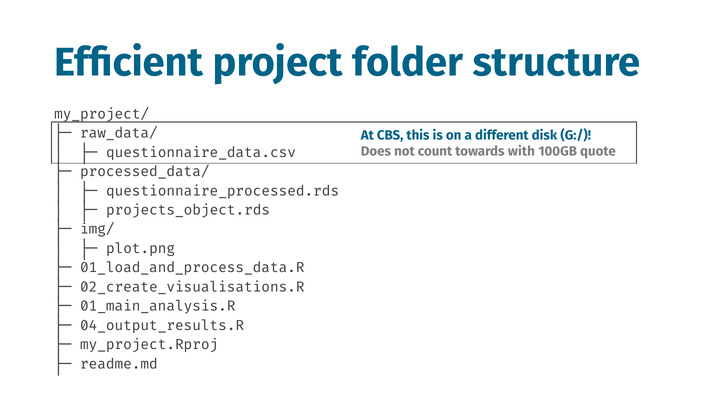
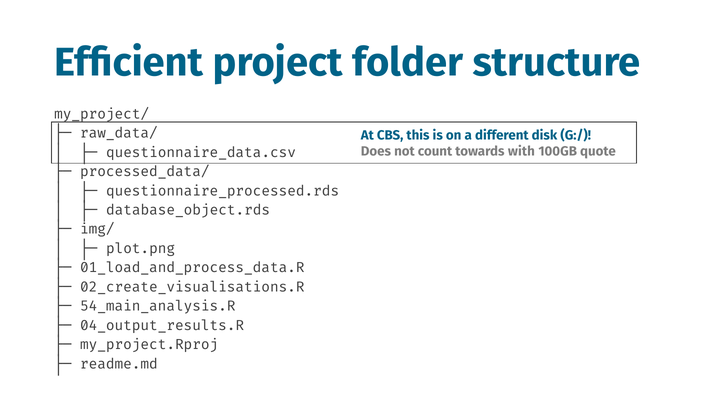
projects_object.rds: projects_object.rds -> database_object.rds
01_main_analysis.R: 01_main_analysis.R -> 54_main_analysis.R
